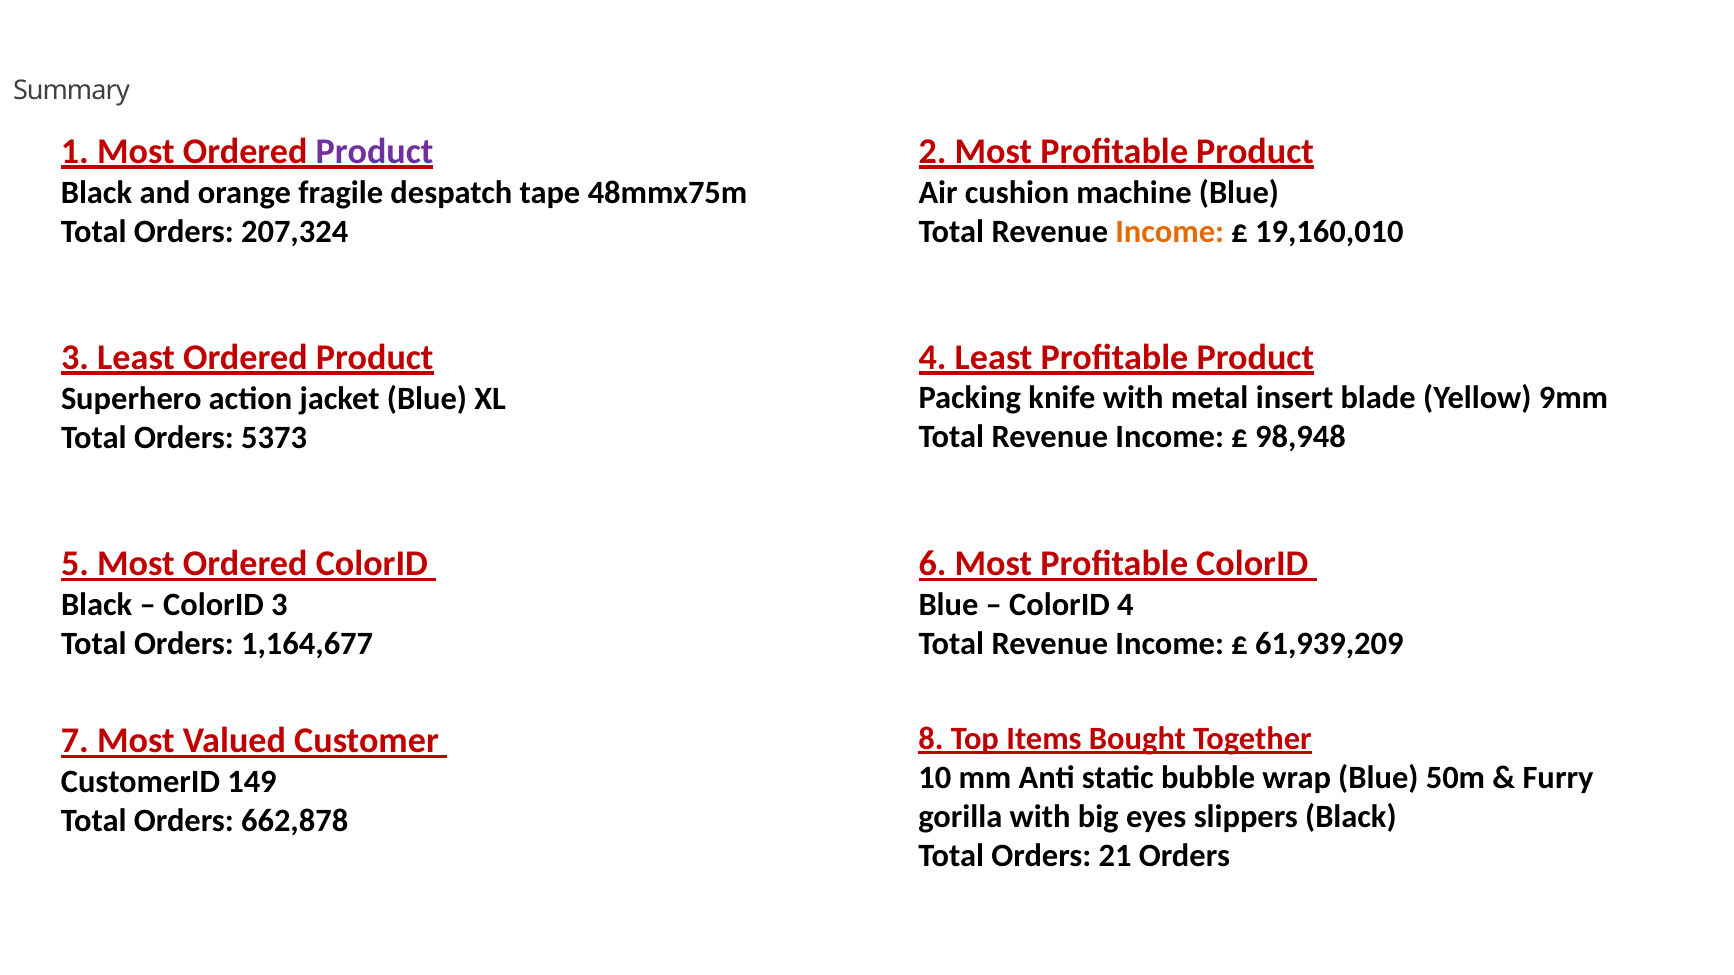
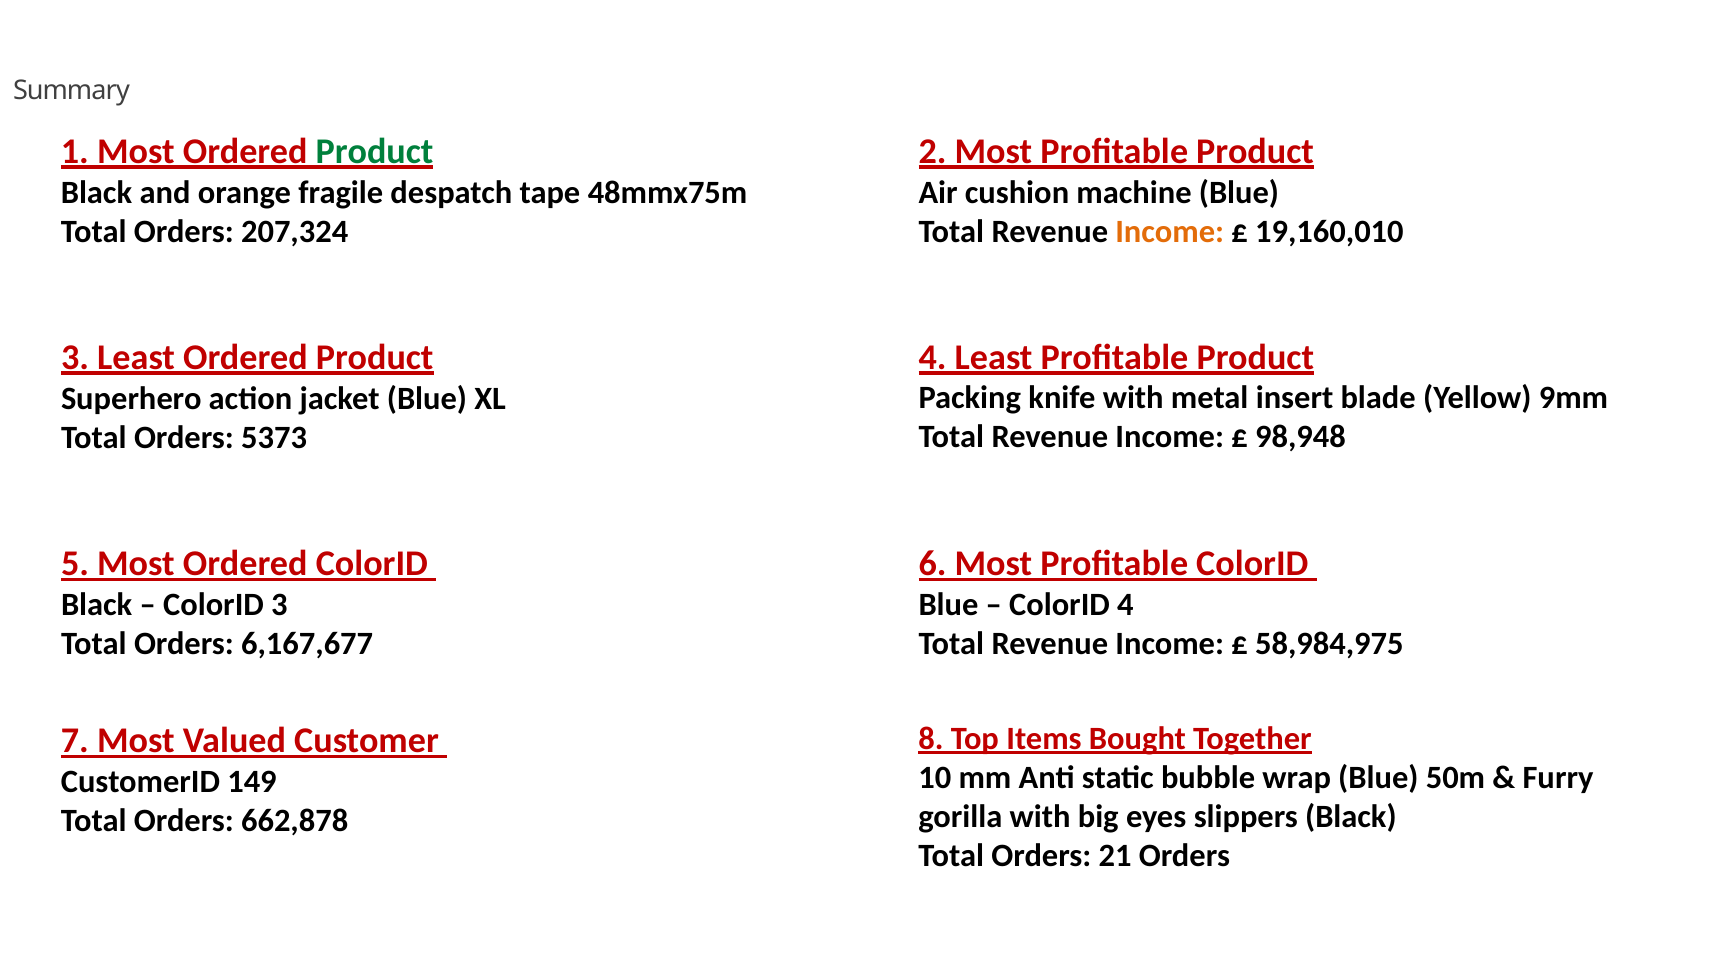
Product at (375, 152) colour: purple -> green
1,164,677: 1,164,677 -> 6,167,677
61,939,209: 61,939,209 -> 58,984,975
